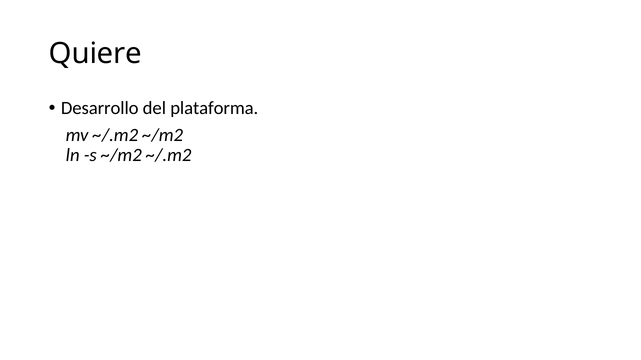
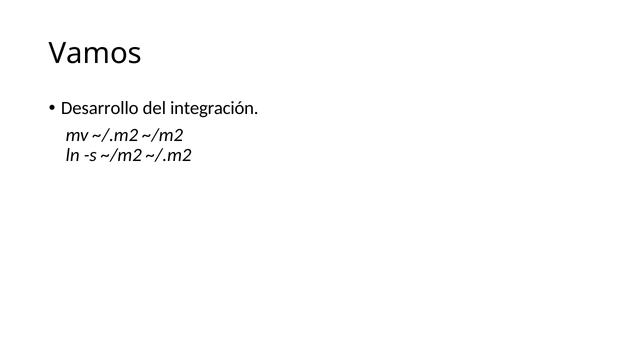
Quiere: Quiere -> Vamos
plataforma: plataforma -> integración
